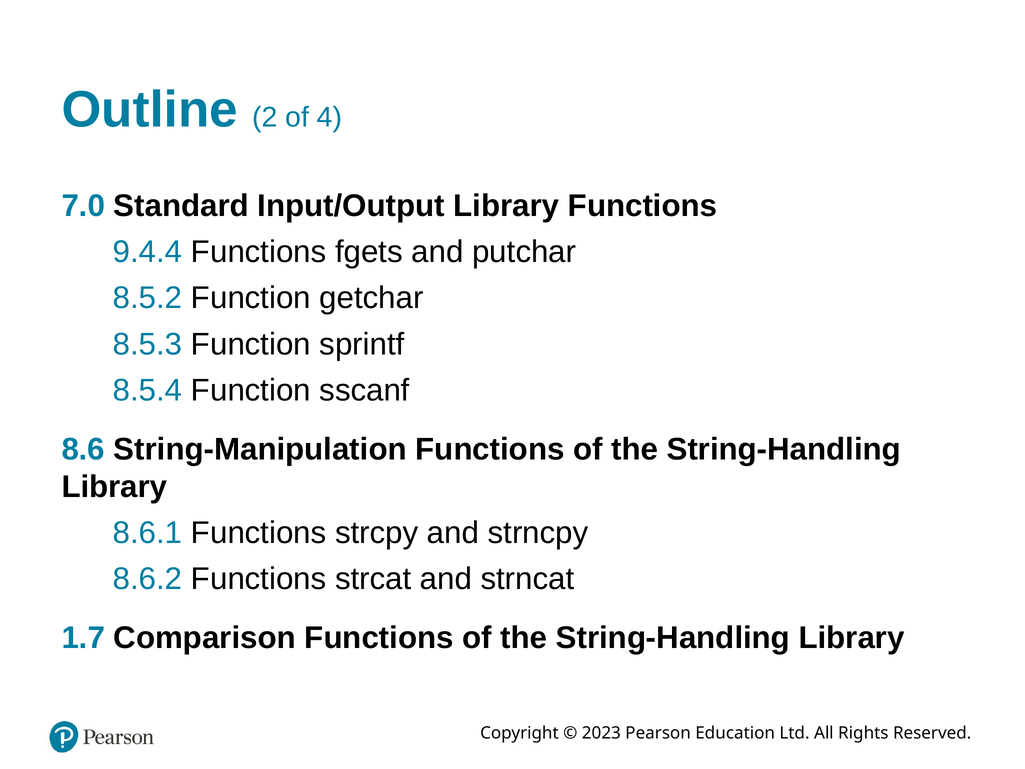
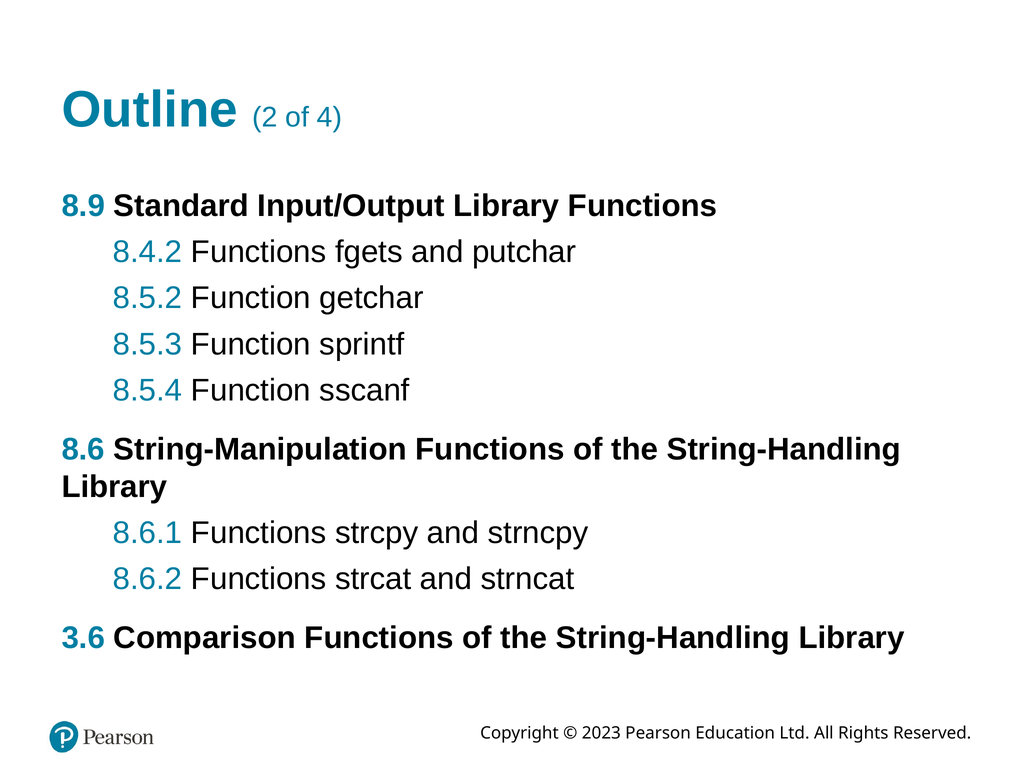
7.0: 7.0 -> 8.9
9.4.4: 9.4.4 -> 8.4.2
1.7: 1.7 -> 3.6
